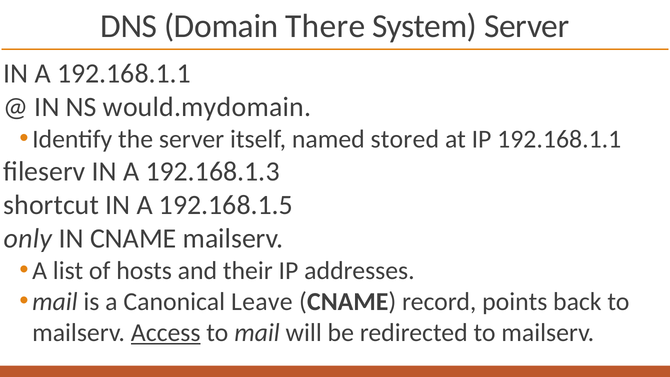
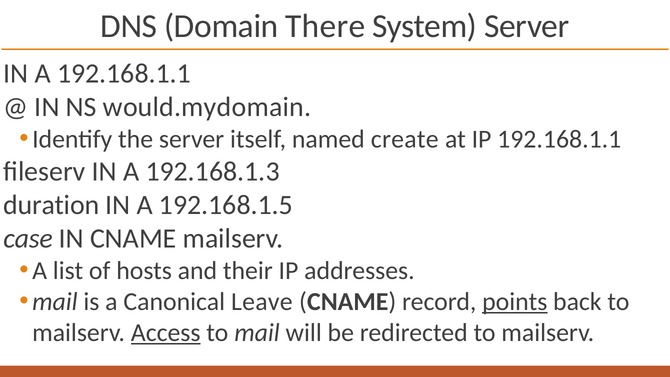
stored: stored -> create
shortcut: shortcut -> duration
only: only -> case
points underline: none -> present
